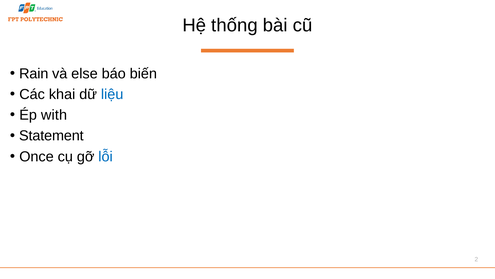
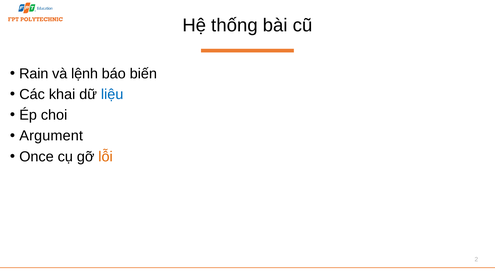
else: else -> lệnh
with: with -> choi
Statement: Statement -> Argument
lỗi colour: blue -> orange
